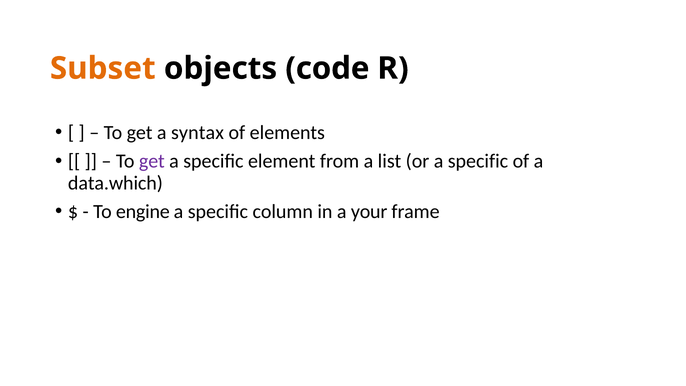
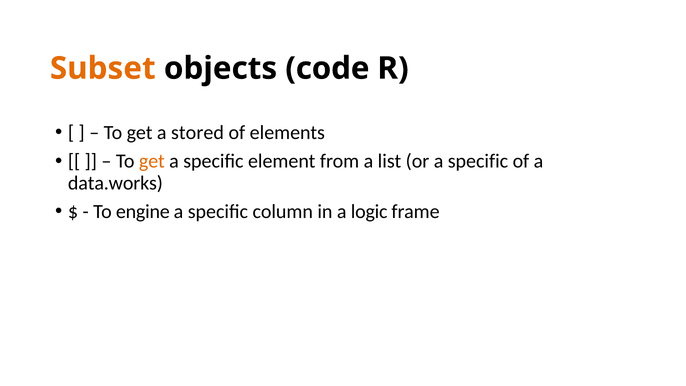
syntax: syntax -> stored
get at (152, 161) colour: purple -> orange
data.which: data.which -> data.works
your: your -> logic
